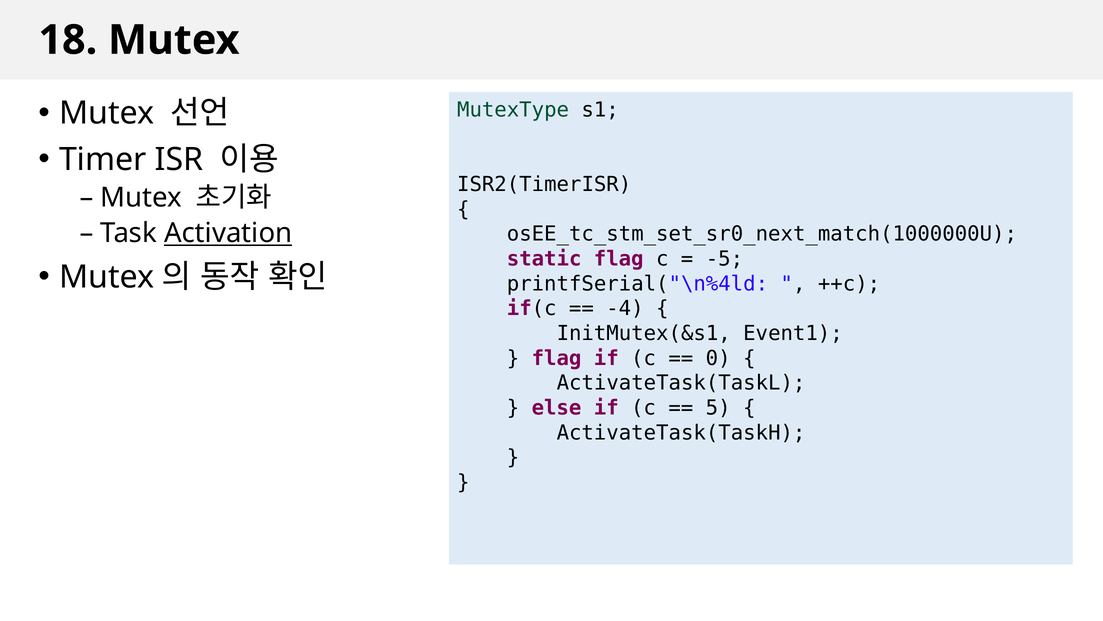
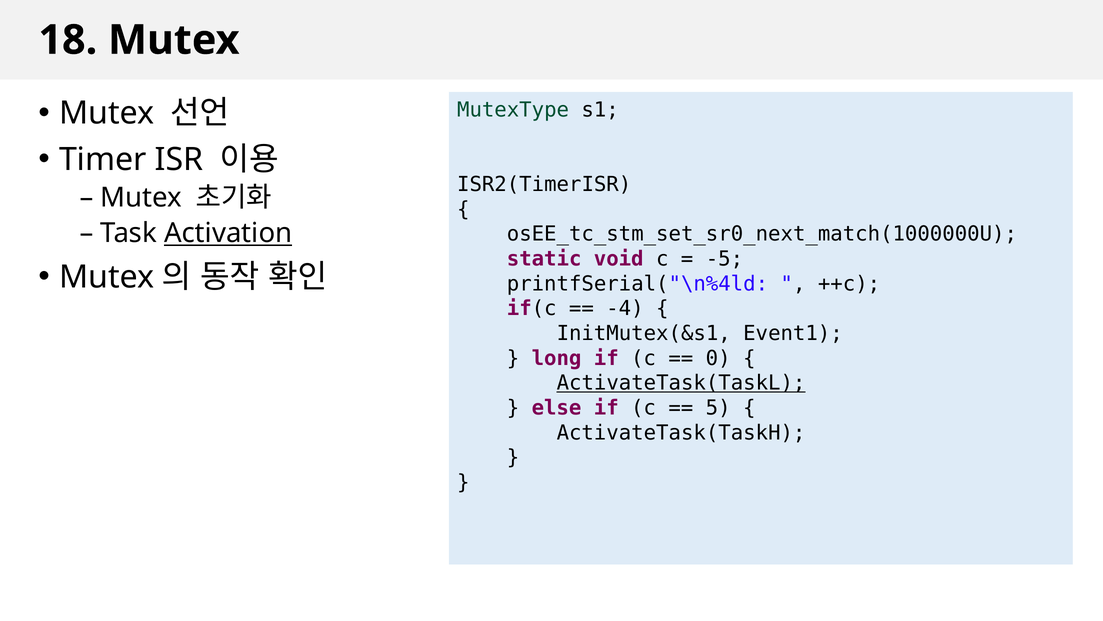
static flag: flag -> void
flag at (557, 358): flag -> long
ActivateTask(TaskL underline: none -> present
